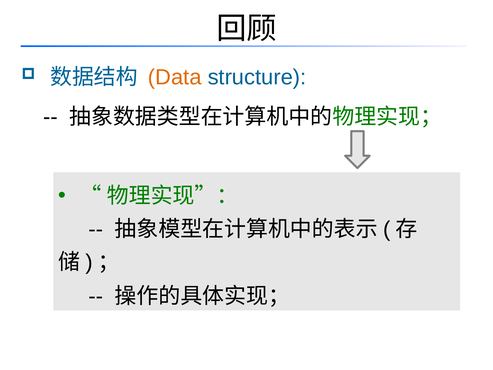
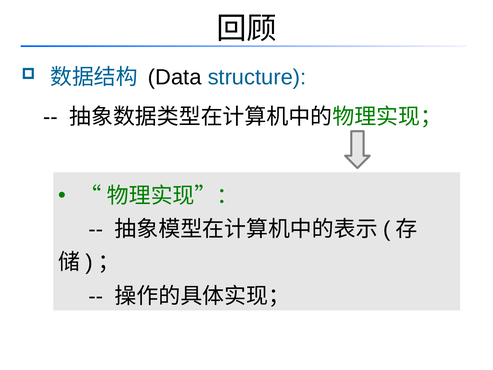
Data colour: orange -> black
